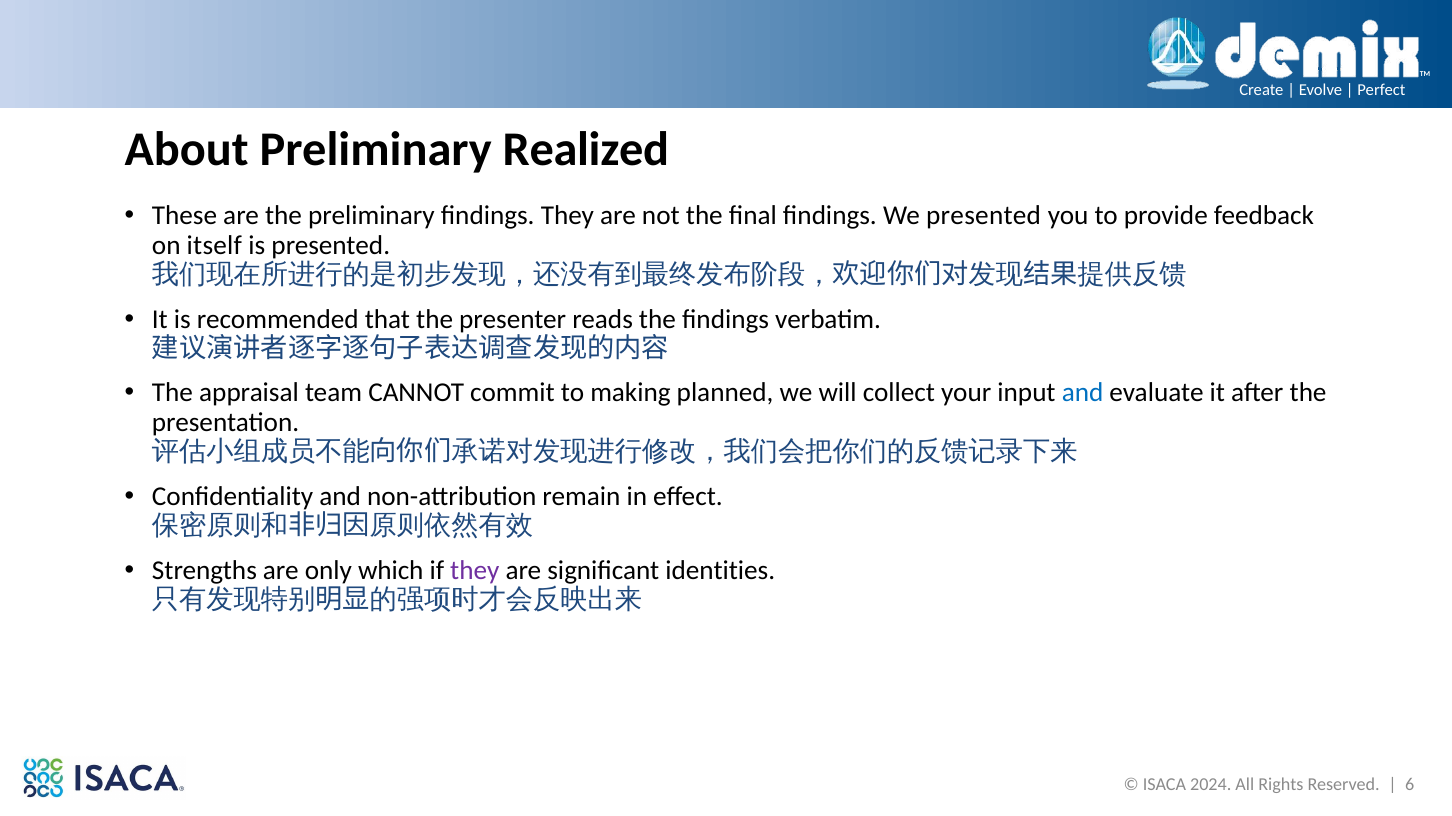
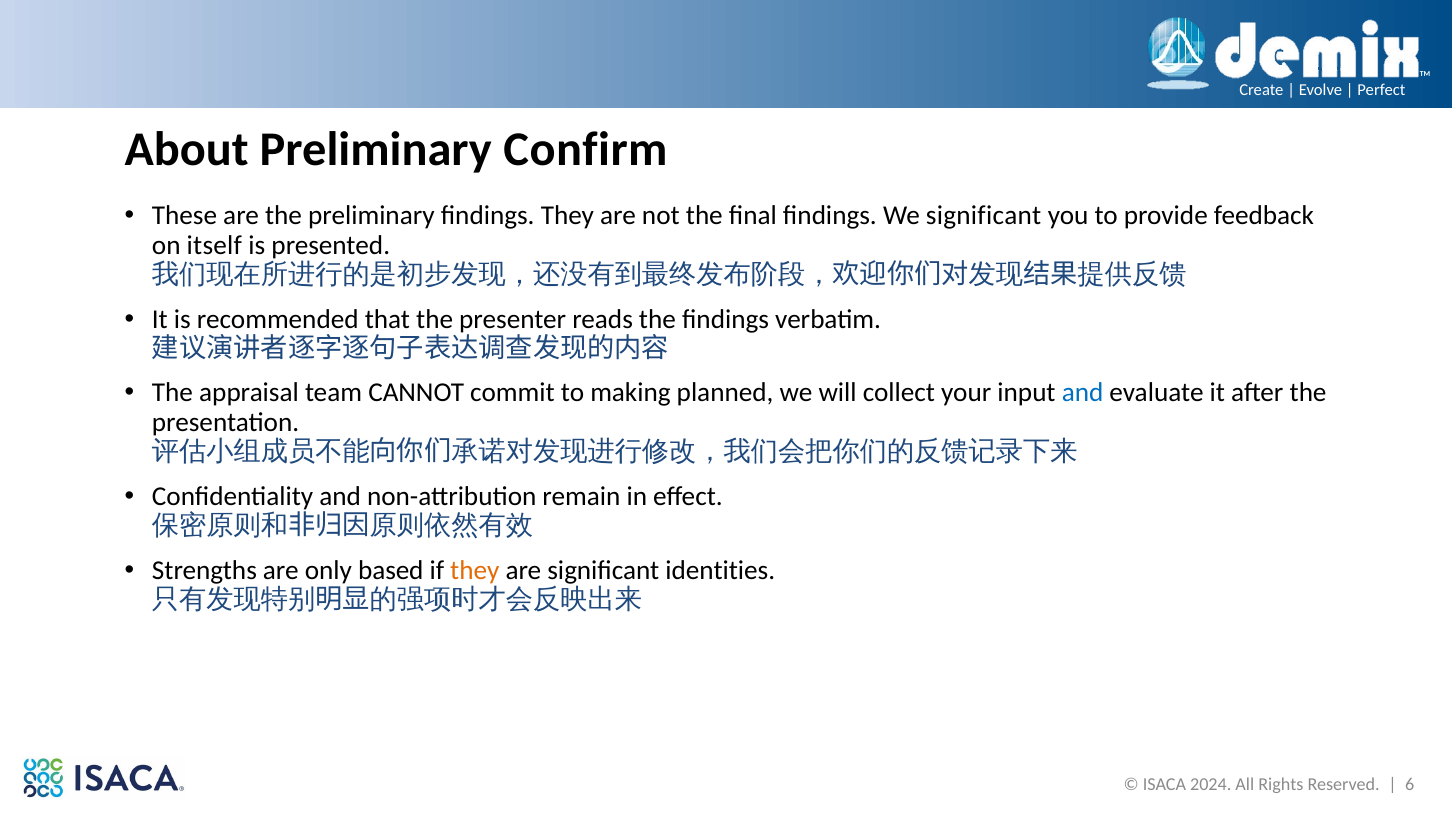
Realized: Realized -> Confirm
We presented: presented -> significant
which: which -> based
they at (475, 571) colour: purple -> orange
